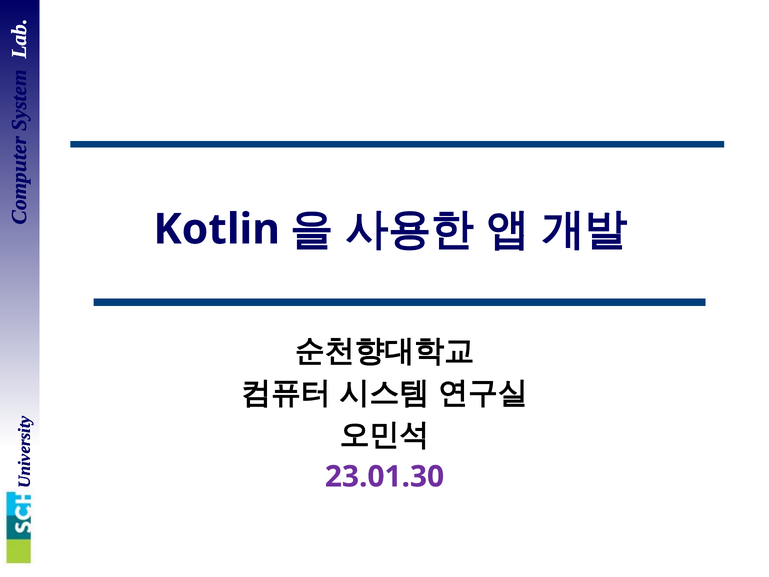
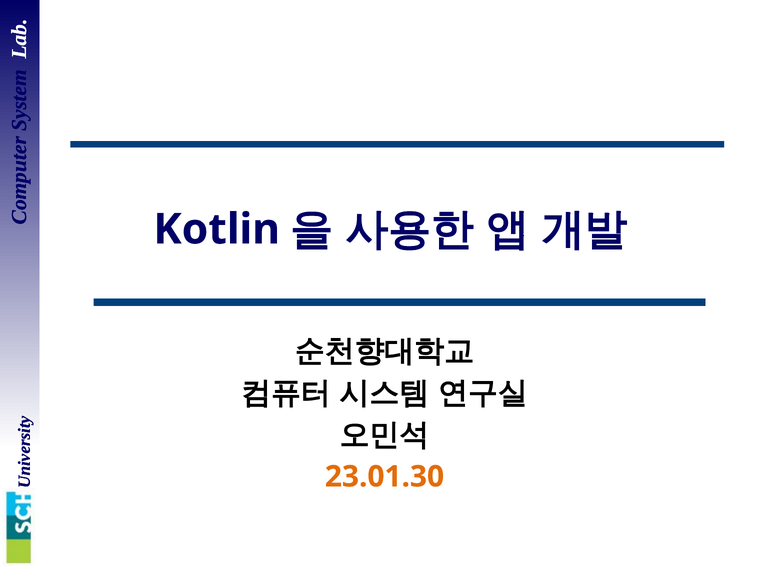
23.01.30 colour: purple -> orange
